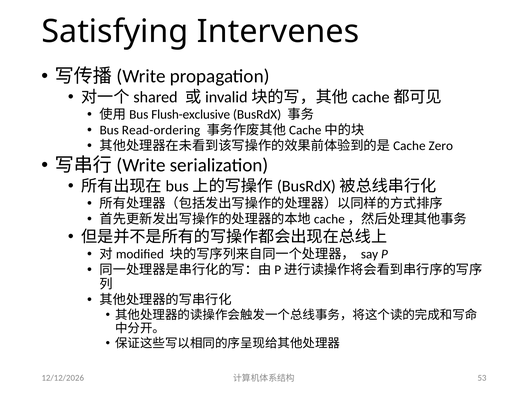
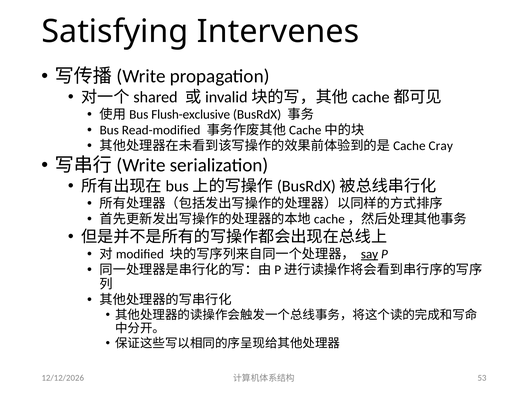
Read-ordering: Read-ordering -> Read-modified
Zero: Zero -> Cray
say underline: none -> present
